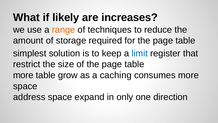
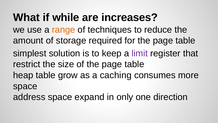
likely: likely -> while
limit colour: blue -> purple
more at (23, 75): more -> heap
